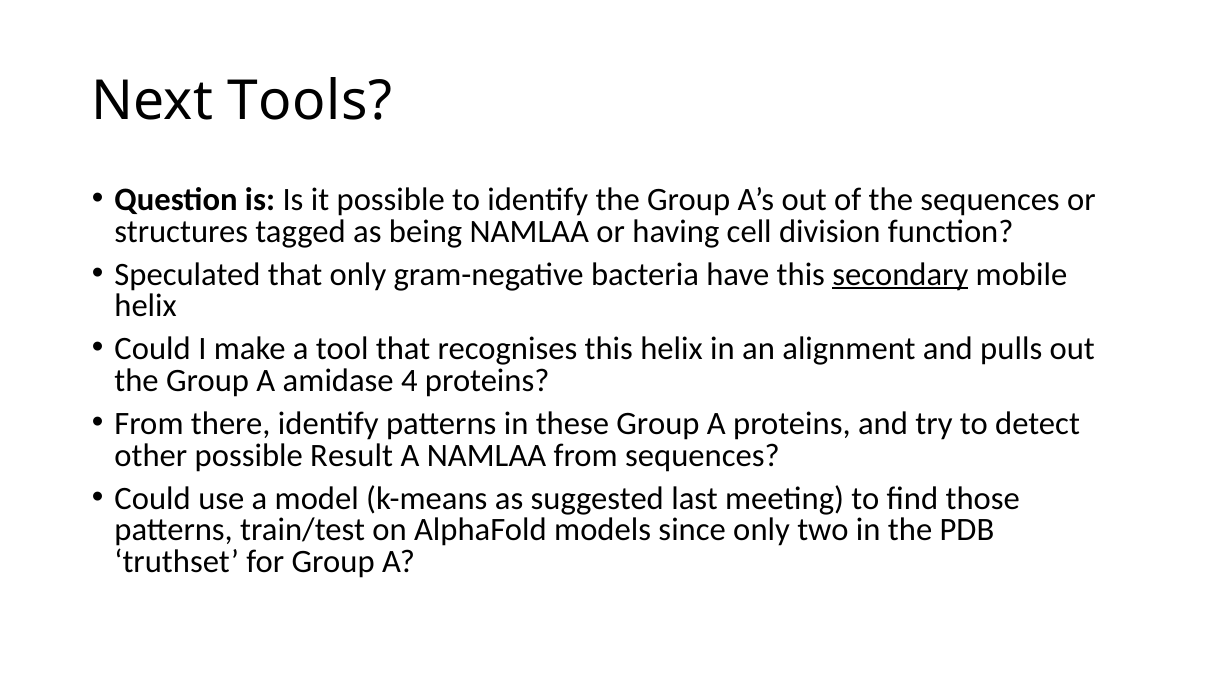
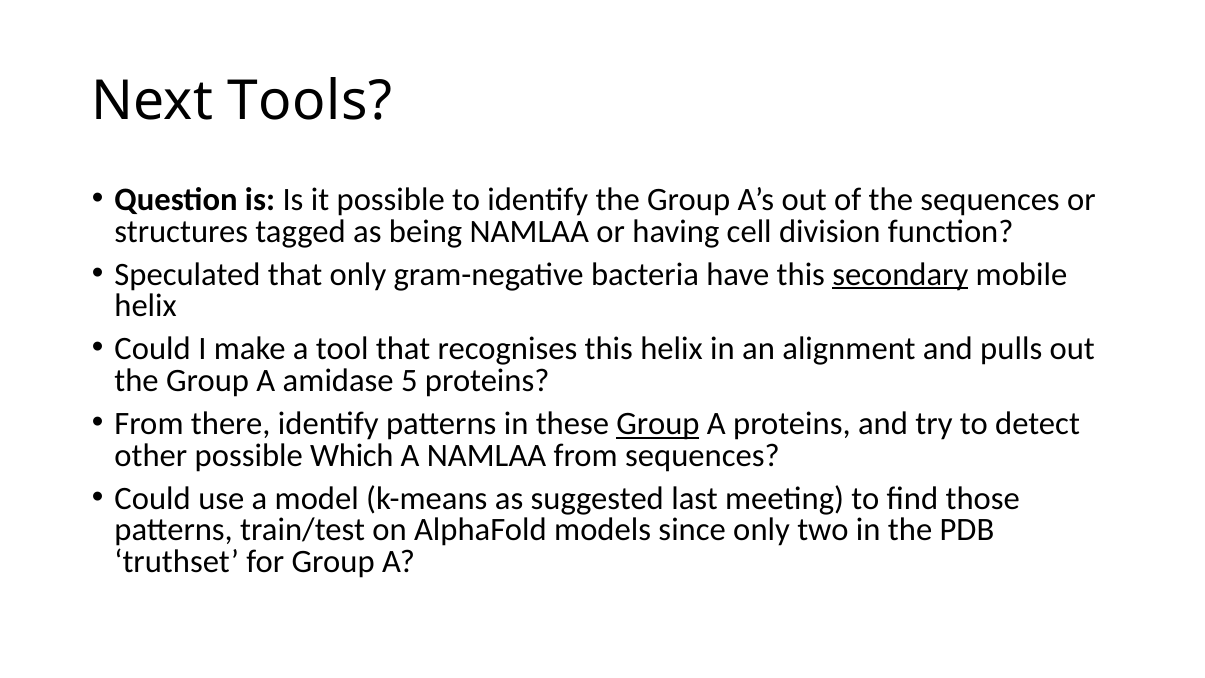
4: 4 -> 5
Group at (658, 424) underline: none -> present
Result: Result -> Which
